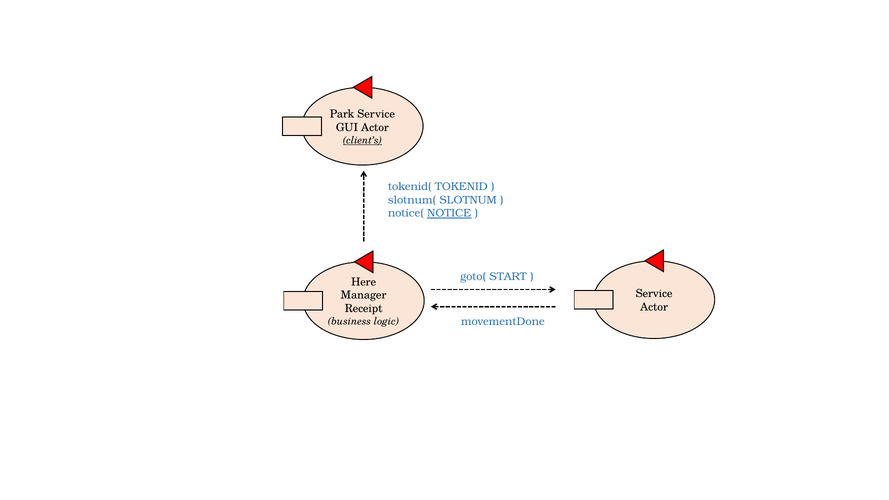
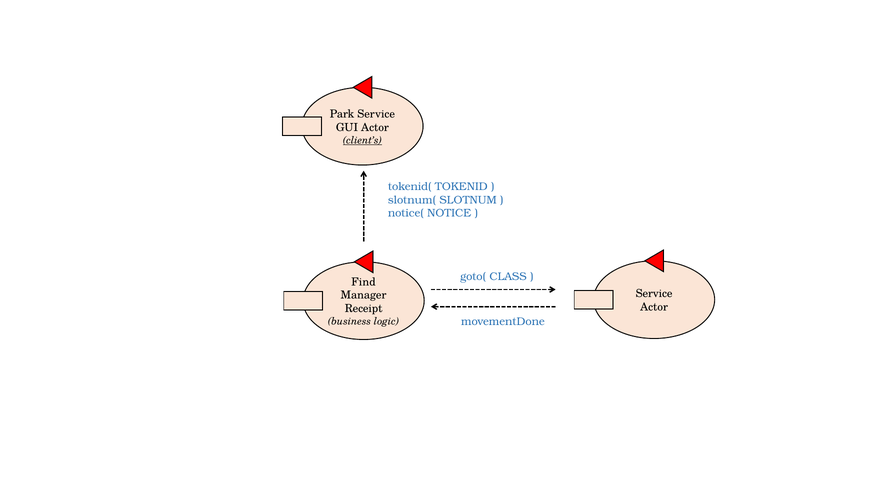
NOTICE underline: present -> none
START: START -> CLASS
Here: Here -> Find
